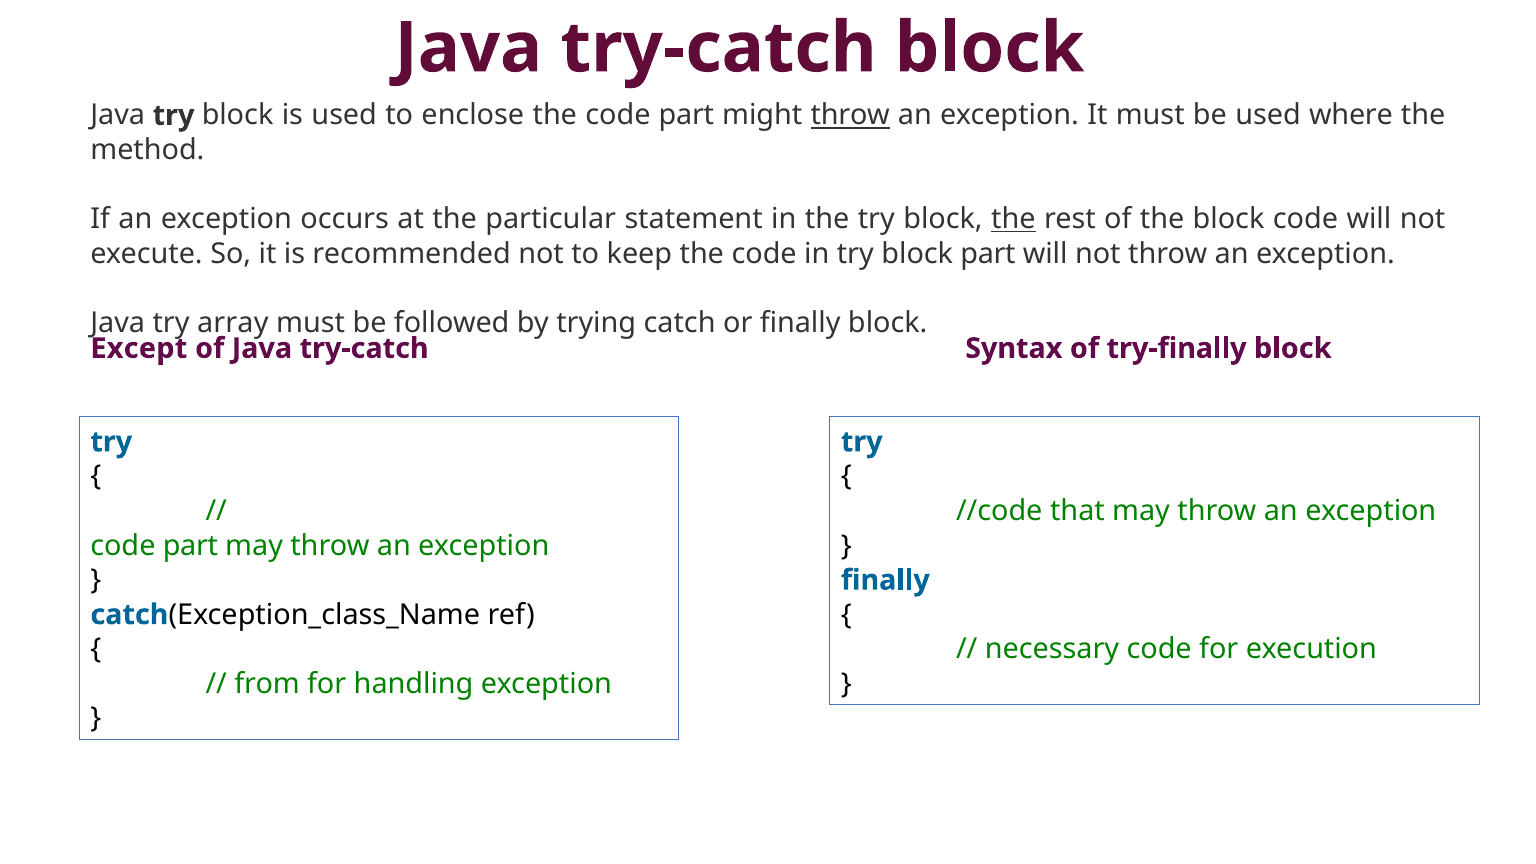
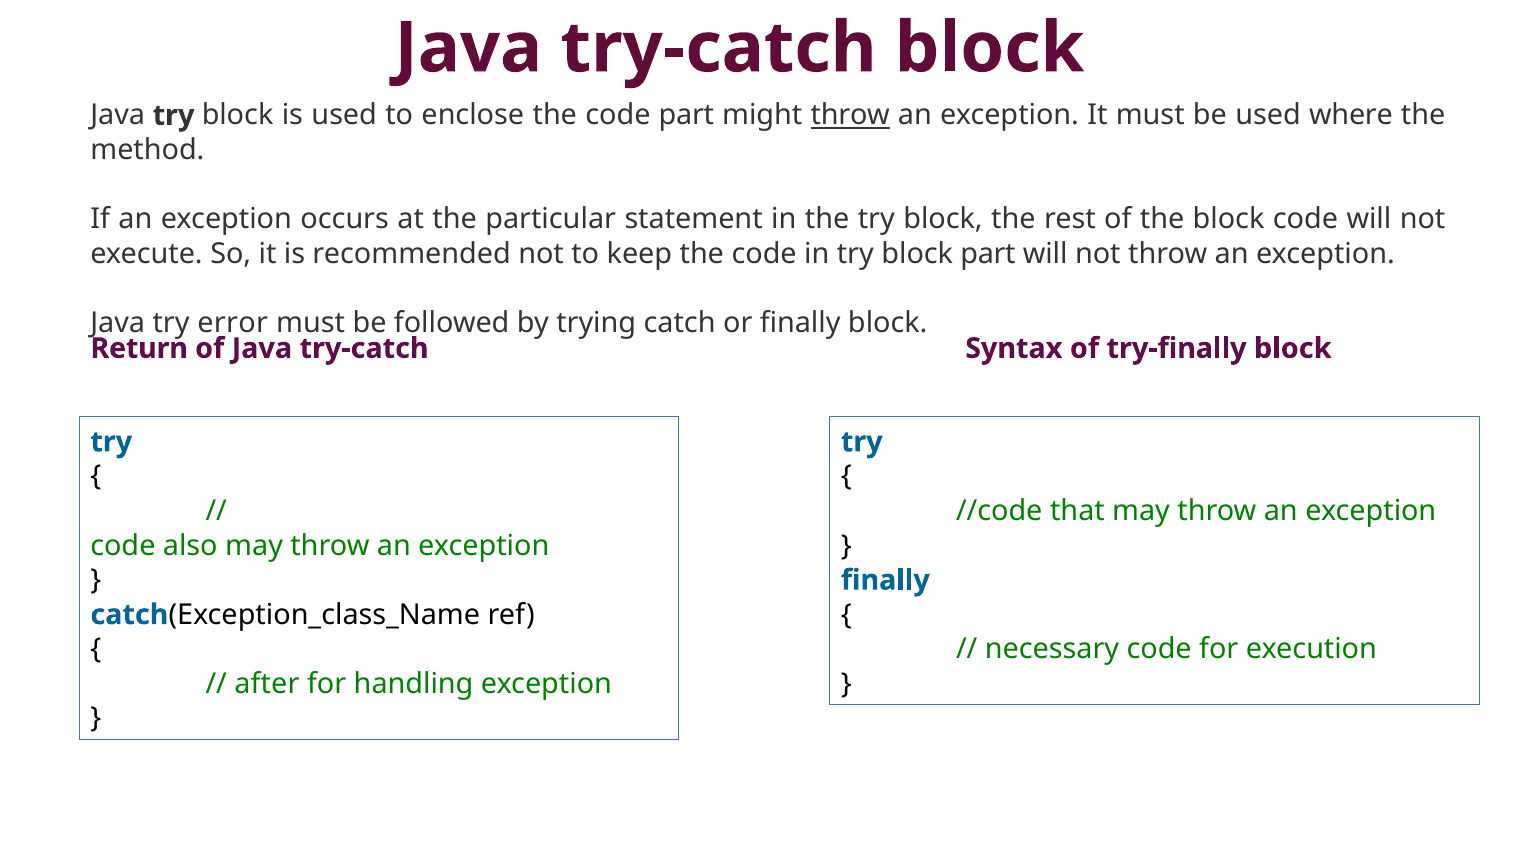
the at (1013, 219) underline: present -> none
array: array -> error
Except: Except -> Return
part at (190, 546): part -> also
from: from -> after
